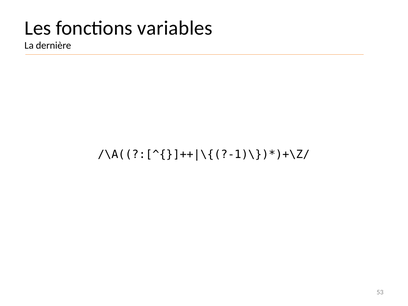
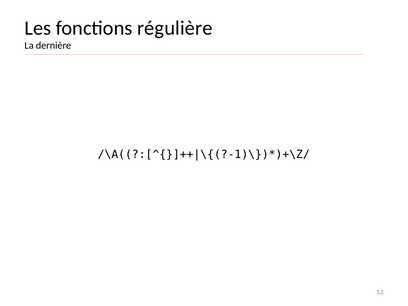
variables: variables -> régulière
